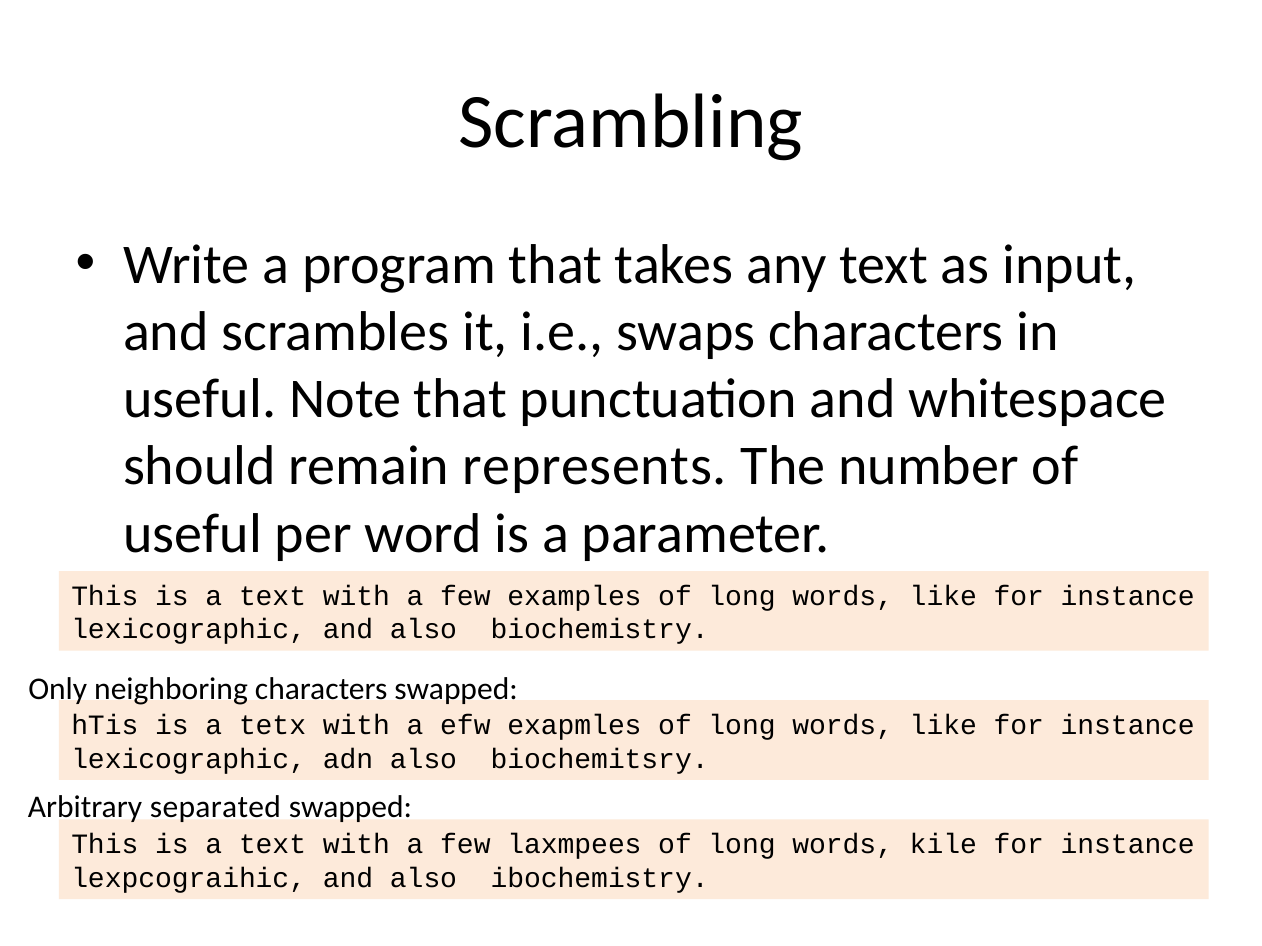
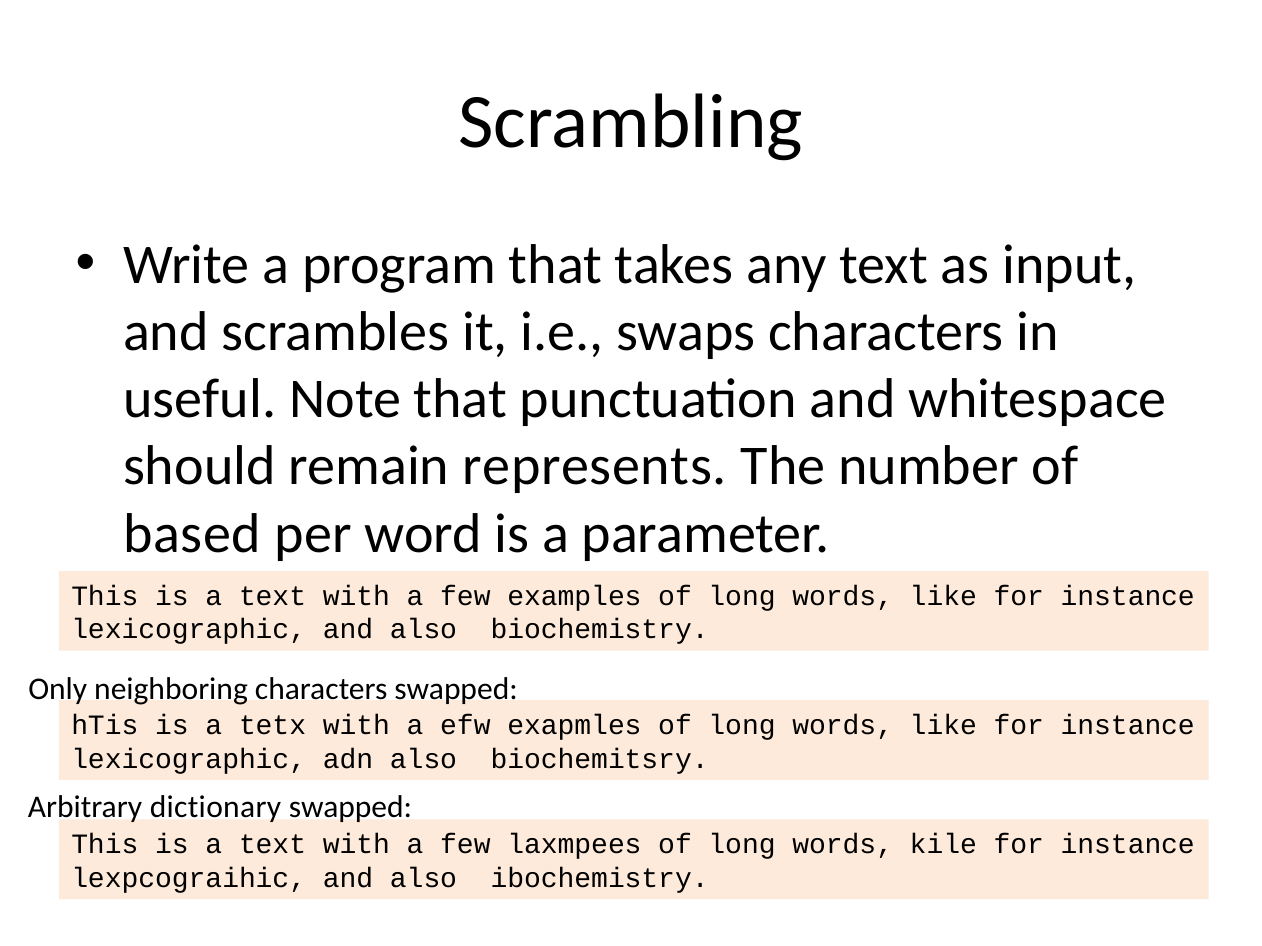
useful at (193, 534): useful -> based
separated: separated -> dictionary
